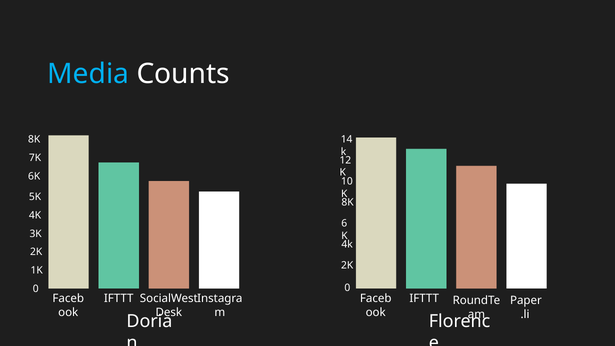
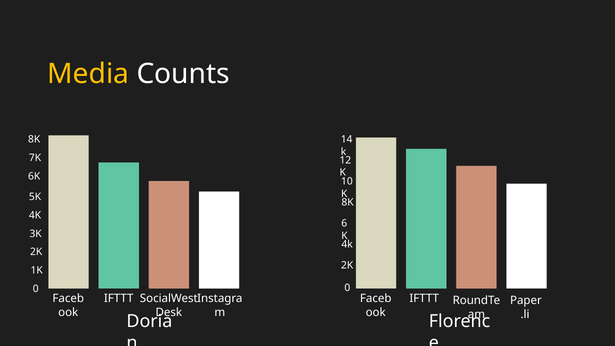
Media colour: light blue -> yellow
